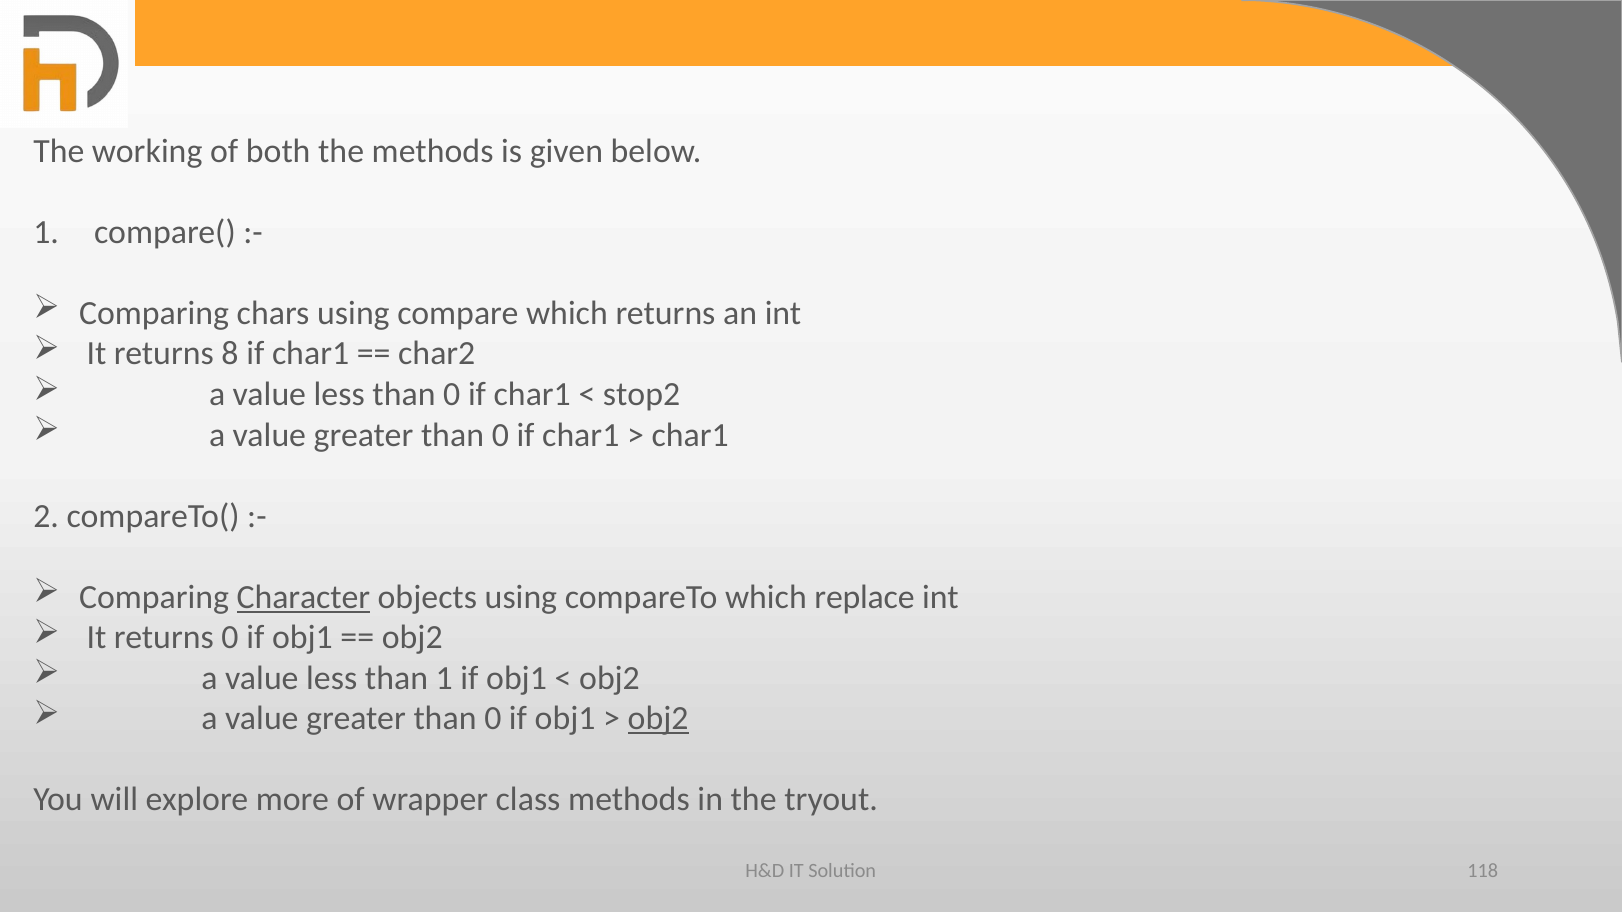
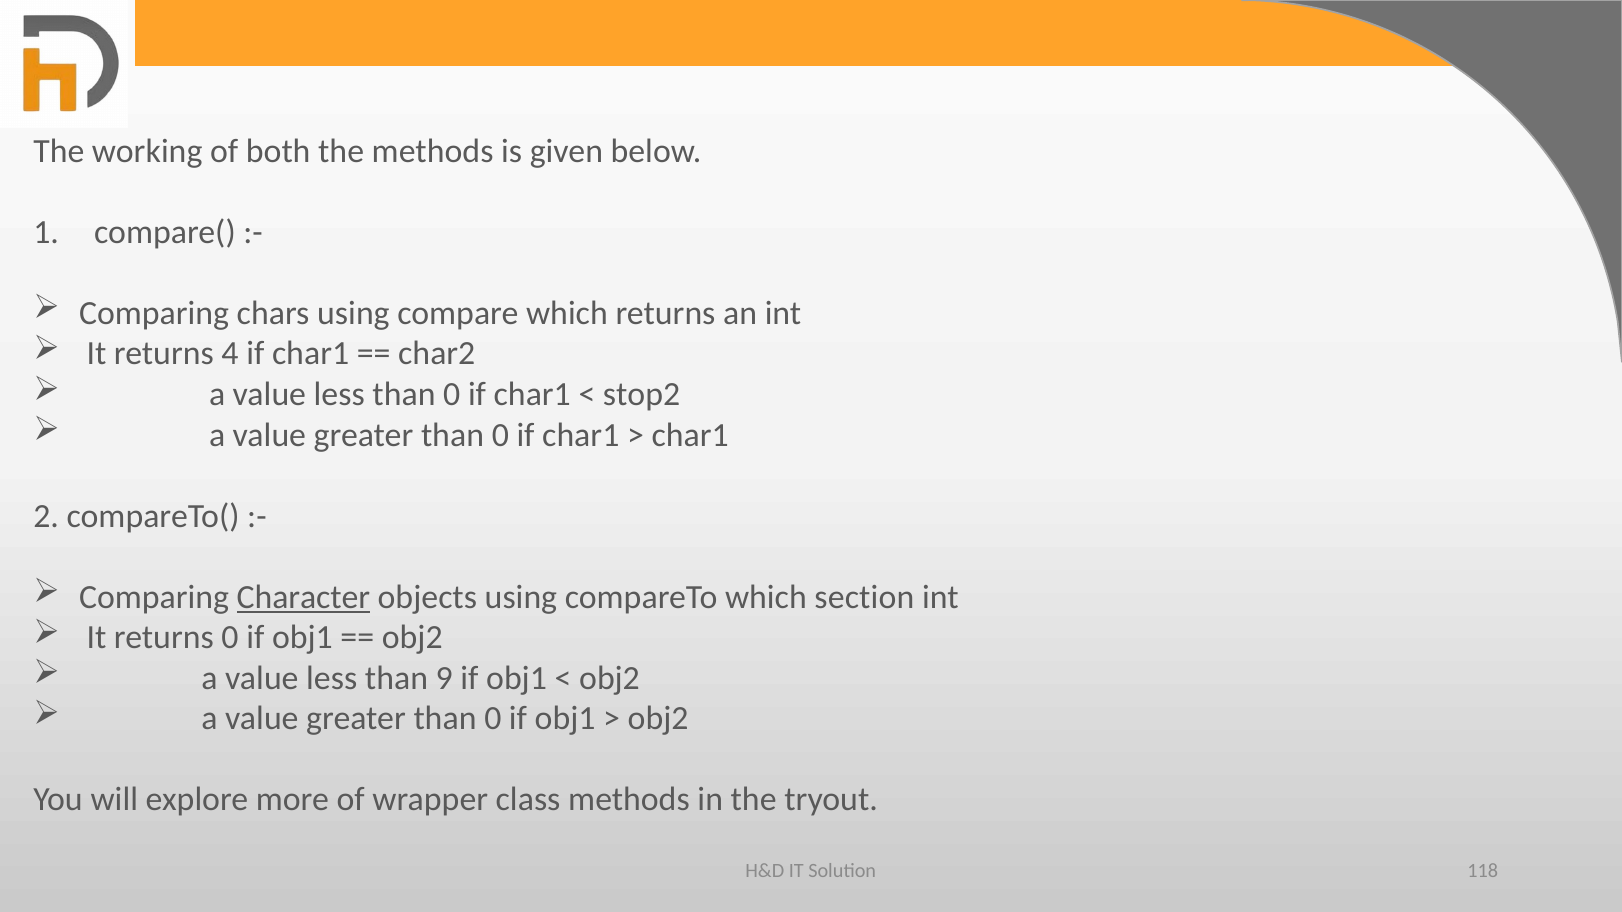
8: 8 -> 4
replace: replace -> section
than 1: 1 -> 9
obj2 at (658, 719) underline: present -> none
